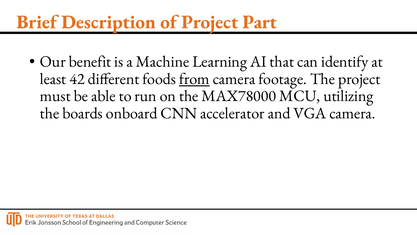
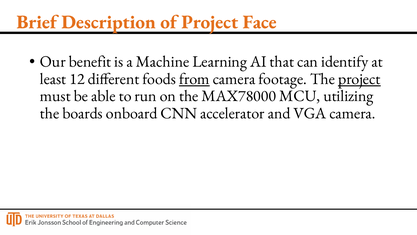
Part: Part -> Face
42: 42 -> 12
project at (359, 79) underline: none -> present
